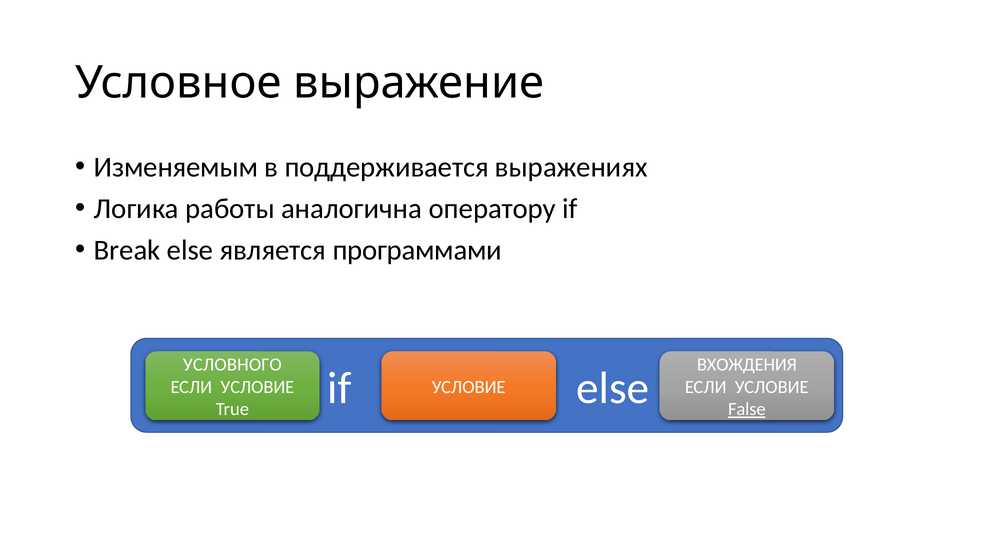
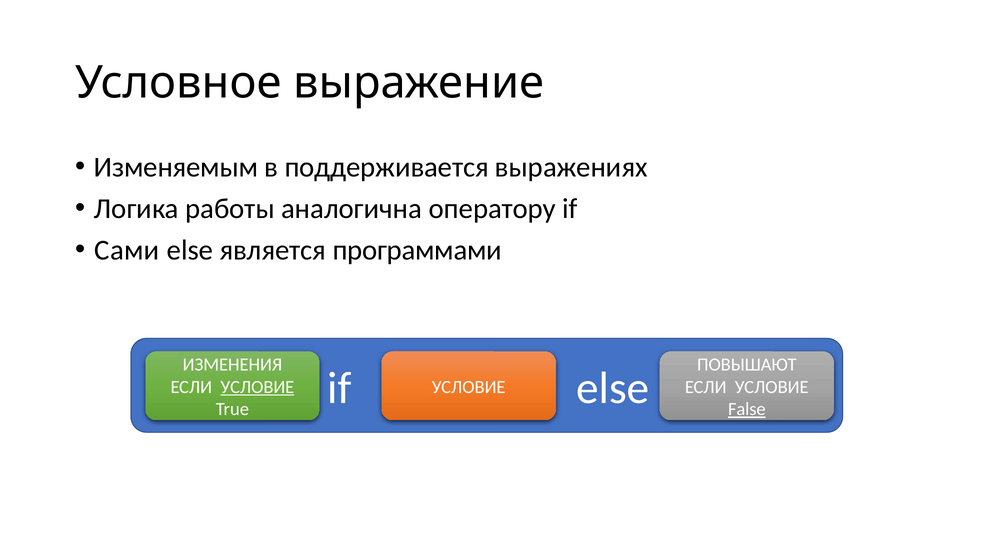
Break: Break -> Сами
УСЛОВНОГО: УСЛОВНОГО -> ИЗМЕНЕНИЯ
ВХОЖДЕНИЯ: ВХОЖДЕНИЯ -> ПОВЫШАЮТ
УСЛОВИЕ at (257, 387) underline: none -> present
